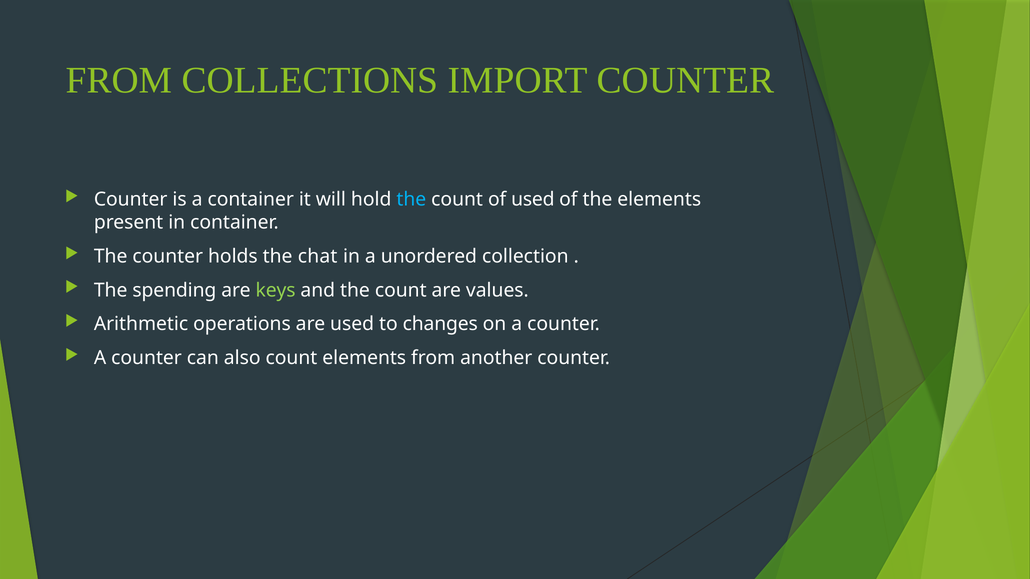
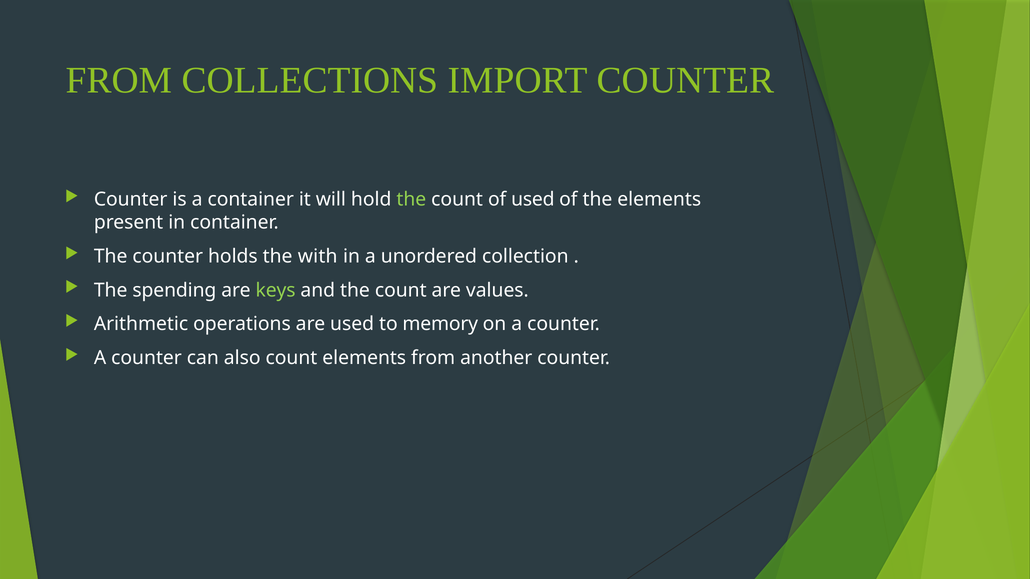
the at (411, 199) colour: light blue -> light green
chat: chat -> with
changes: changes -> memory
